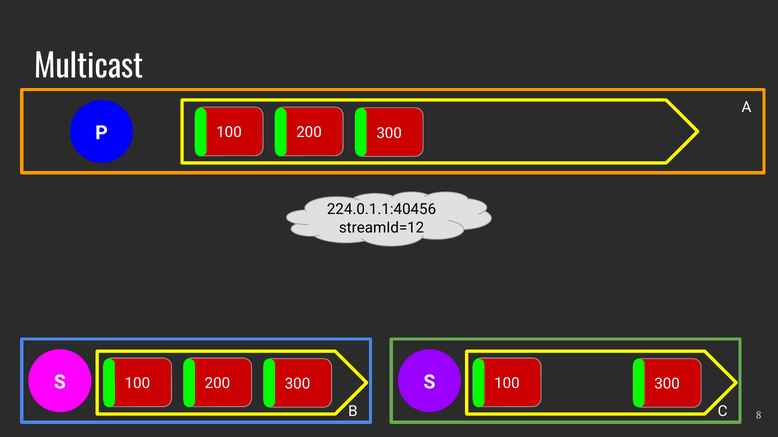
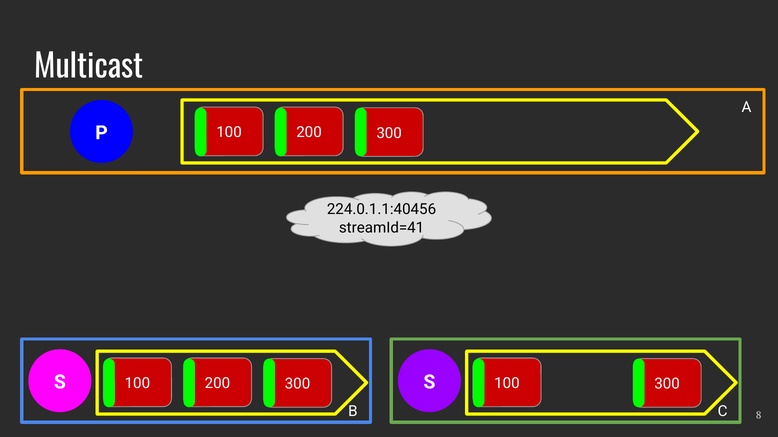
streamId=12: streamId=12 -> streamId=41
